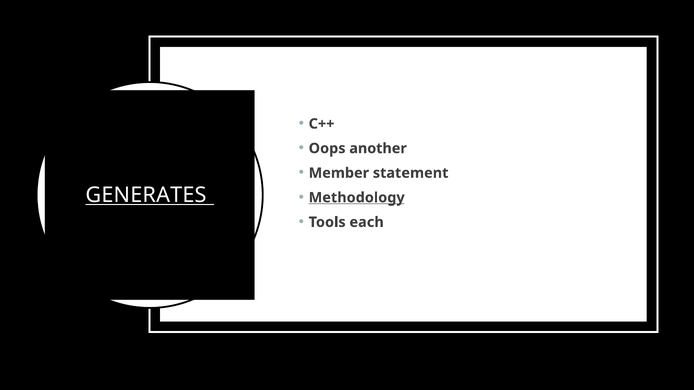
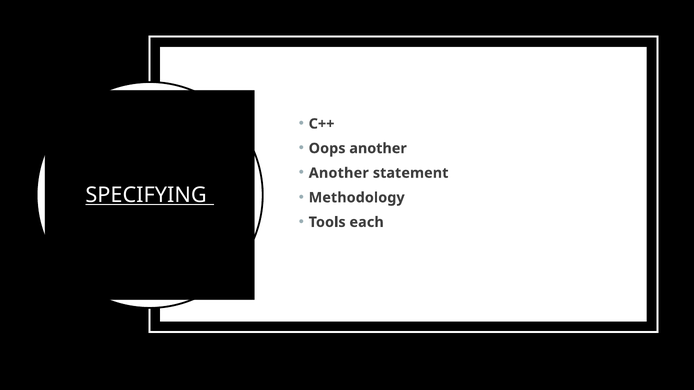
Member at (339, 173): Member -> Another
GENERATES: GENERATES -> SPECIFYING
Methodology underline: present -> none
